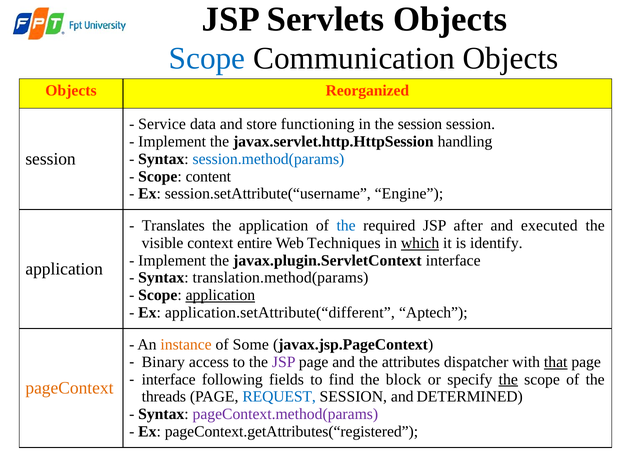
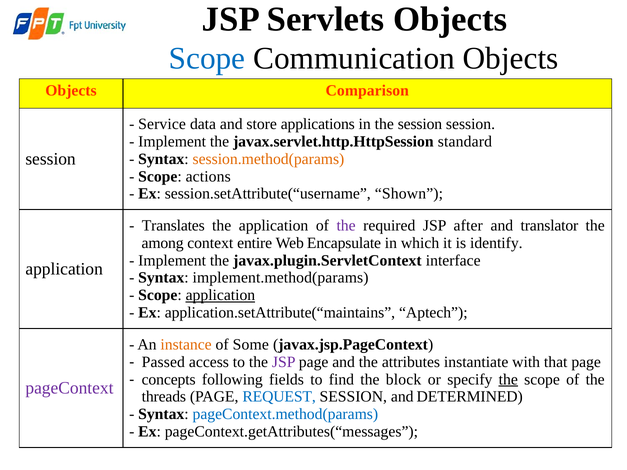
Reorganized: Reorganized -> Comparison
functioning: functioning -> applications
handling: handling -> standard
session.method(params colour: blue -> orange
content: content -> actions
Engine: Engine -> Shown
the at (346, 226) colour: blue -> purple
executed: executed -> translator
visible: visible -> among
Techniques: Techniques -> Encapsulate
which underline: present -> none
translation.method(params: translation.method(params -> implement.method(params
application.setAttribute(“different: application.setAttribute(“different -> application.setAttribute(“maintains
Binary: Binary -> Passed
dispatcher: dispatcher -> instantiate
that underline: present -> none
interface at (169, 380): interface -> concepts
pageContext colour: orange -> purple
pageContext.method(params colour: purple -> blue
pageContext.getAttributes(“registered: pageContext.getAttributes(“registered -> pageContext.getAttributes(“messages
